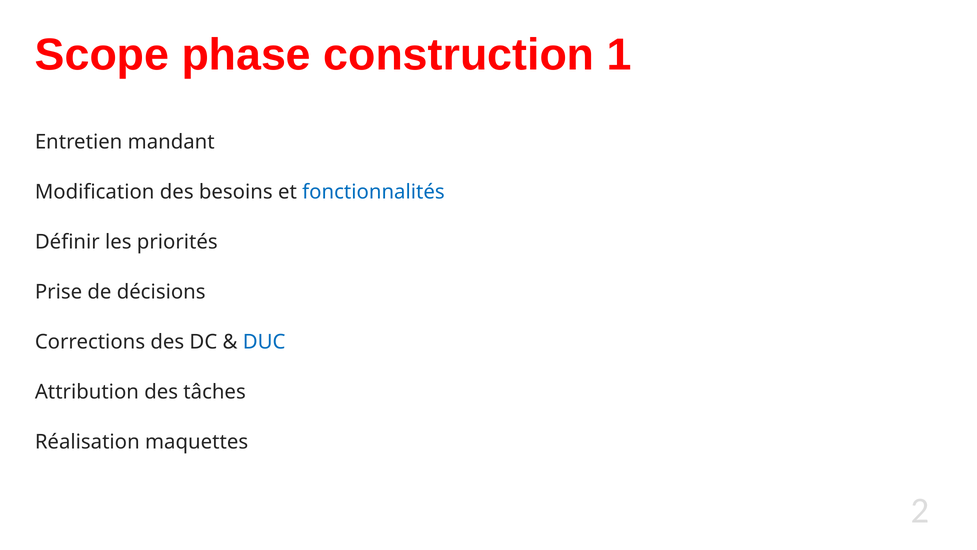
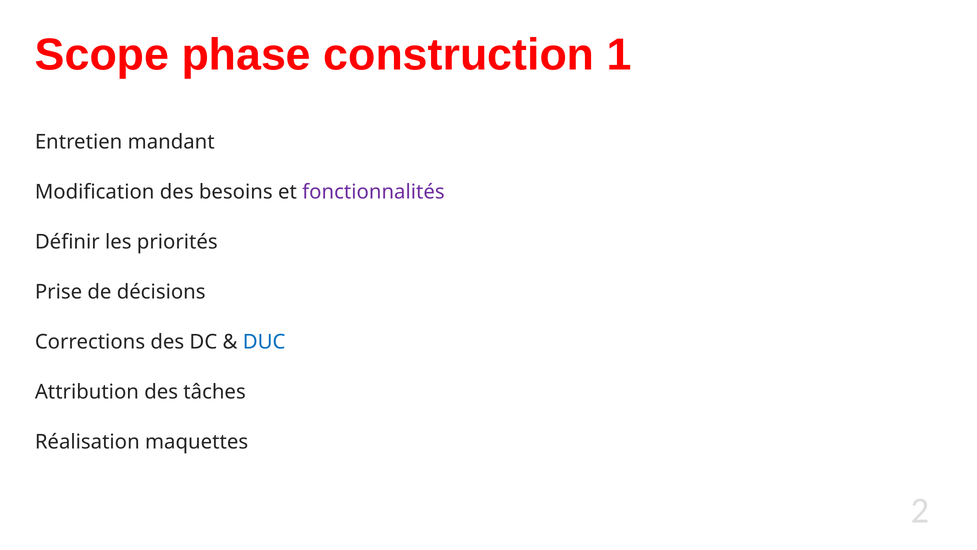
fonctionnalités colour: blue -> purple
